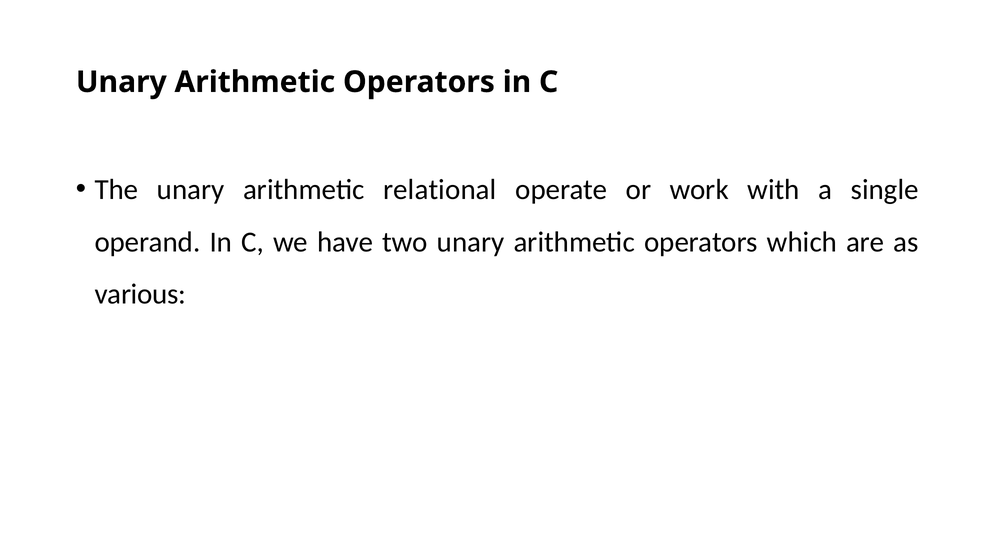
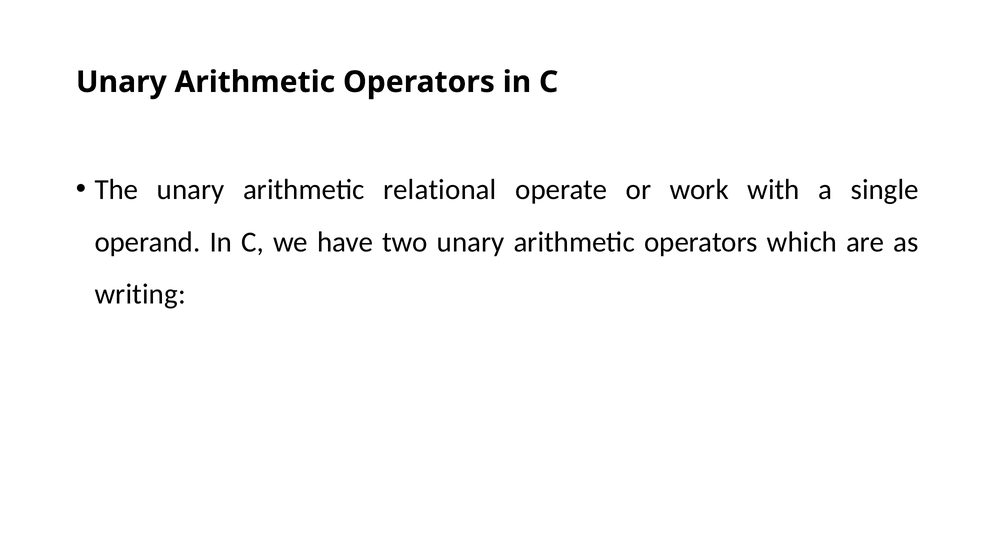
various: various -> writing
